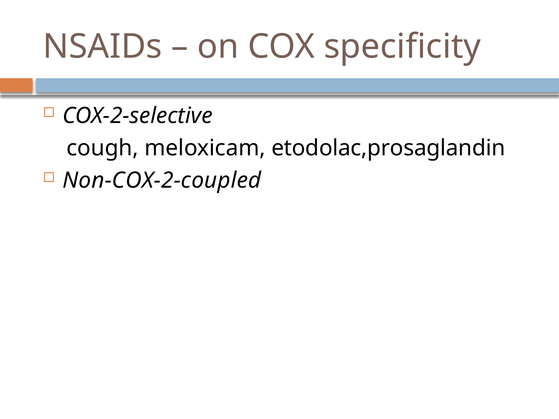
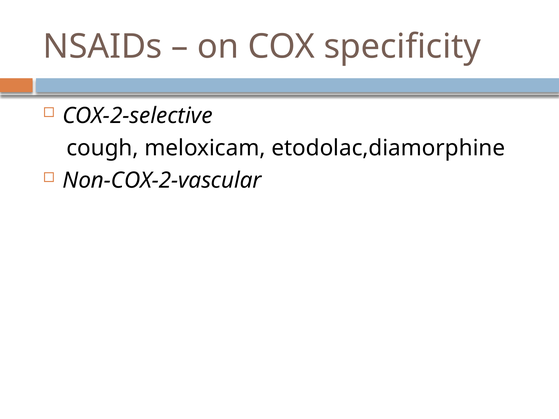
etodolac,prosaglandin: etodolac,prosaglandin -> etodolac,diamorphine
Non-COX-2-coupled: Non-COX-2-coupled -> Non-COX-2-vascular
